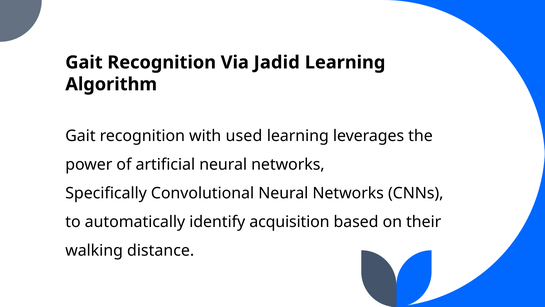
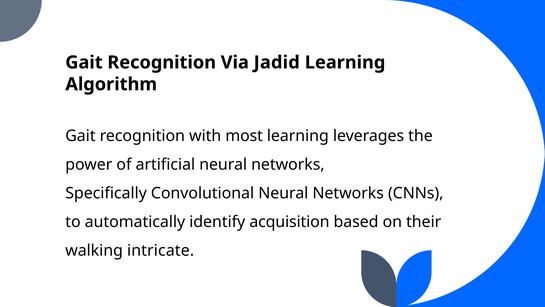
used: used -> most
distance: distance -> intricate
